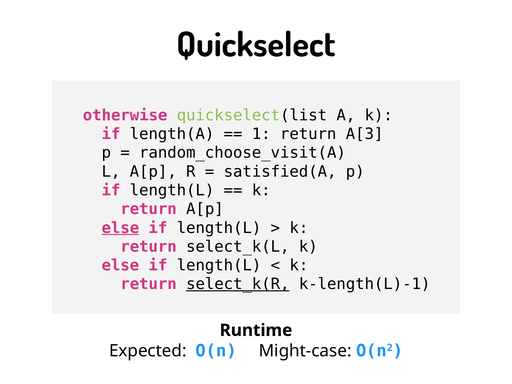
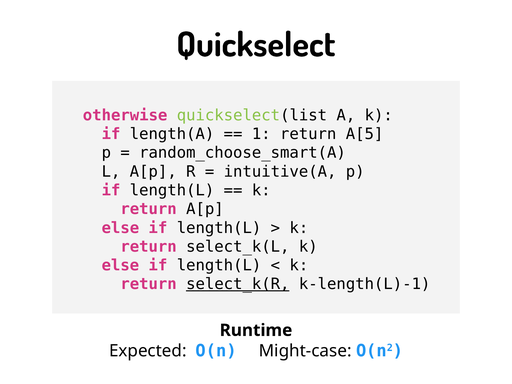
A[3: A[3 -> A[5
random_choose_visit(A: random_choose_visit(A -> random_choose_smart(A
satisfied(A: satisfied(A -> intuitive(A
else at (120, 228) underline: present -> none
